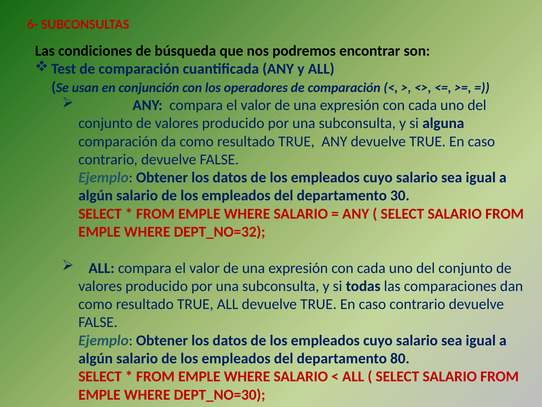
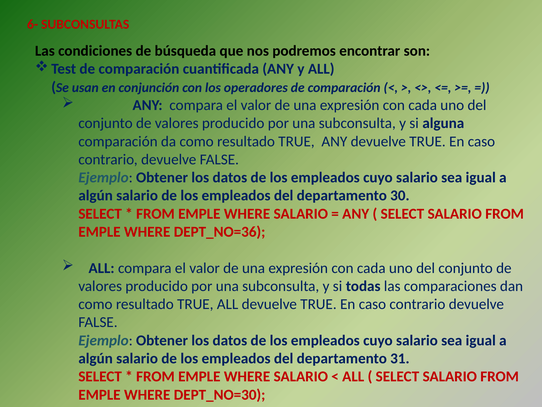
DEPT_NO=32: DEPT_NO=32 -> DEPT_NO=36
80: 80 -> 31
